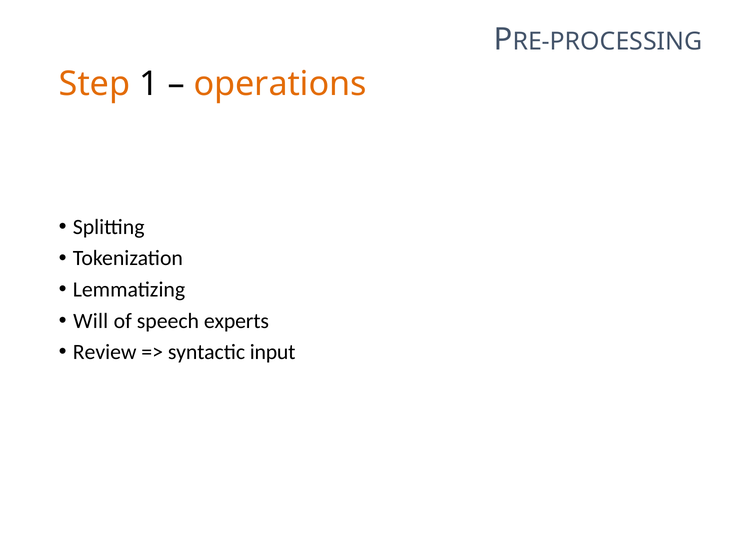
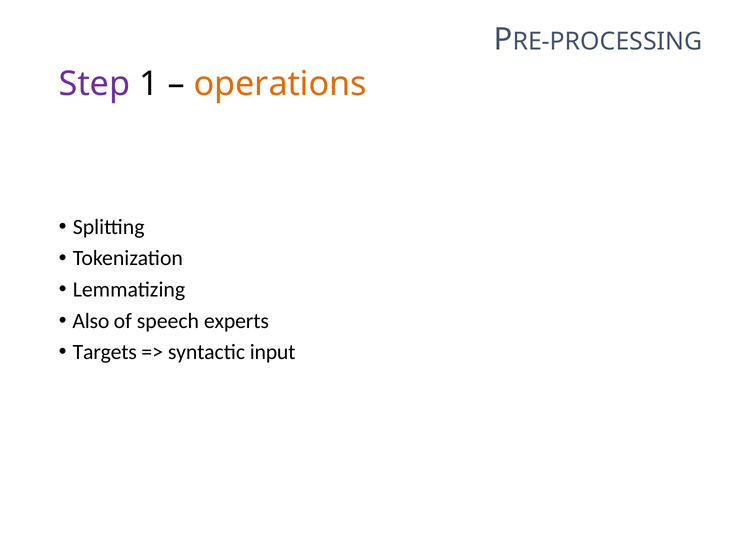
Step colour: orange -> purple
Will: Will -> Also
Review: Review -> Targets
